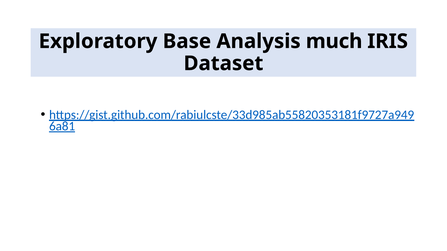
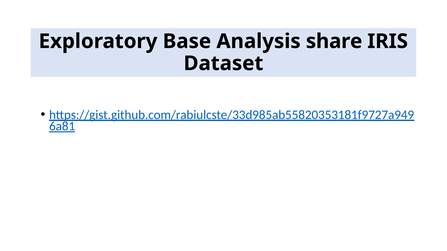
much: much -> share
